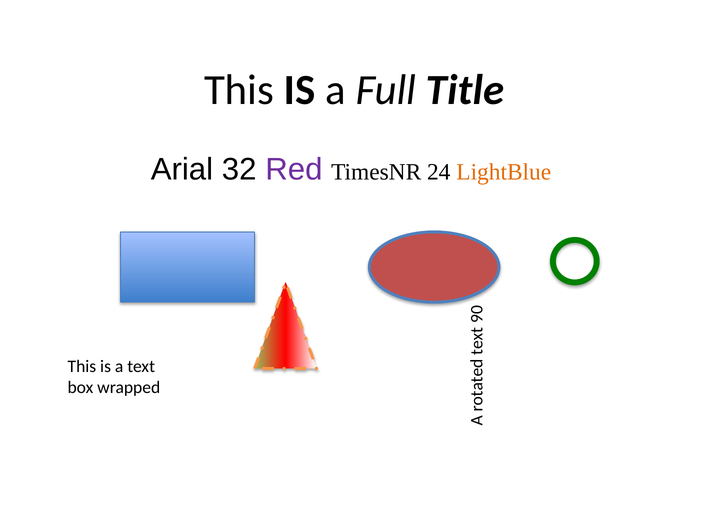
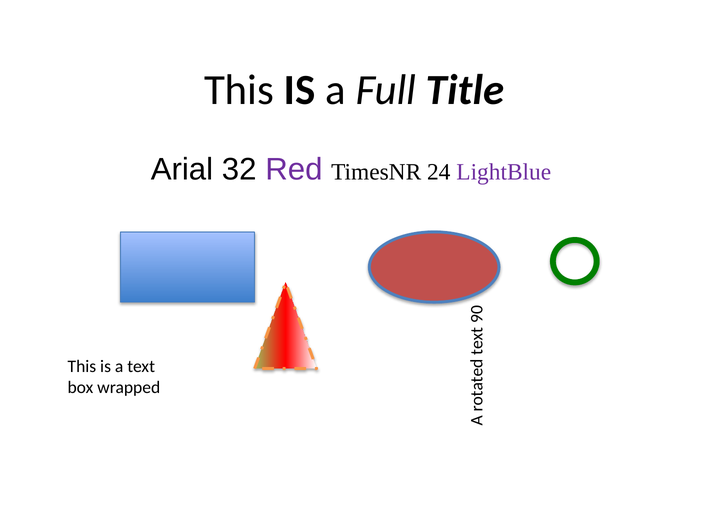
LightBlue colour: orange -> purple
